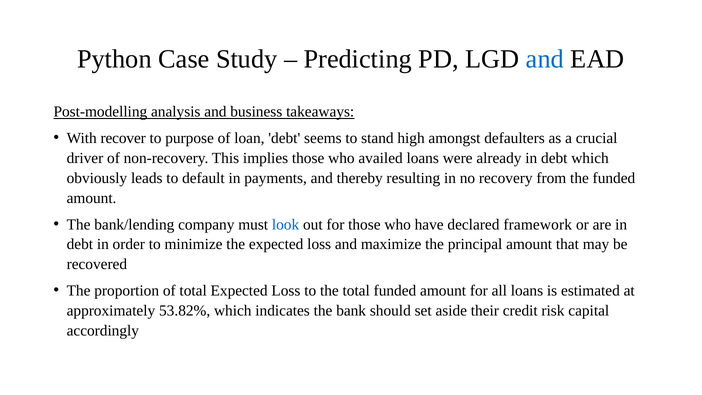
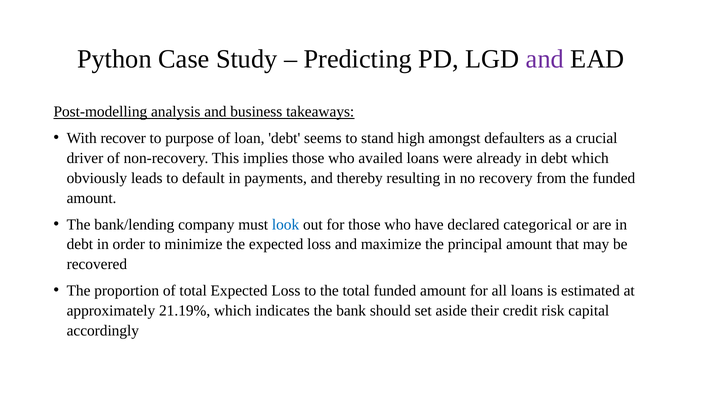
and at (545, 59) colour: blue -> purple
framework: framework -> categorical
53.82%: 53.82% -> 21.19%
